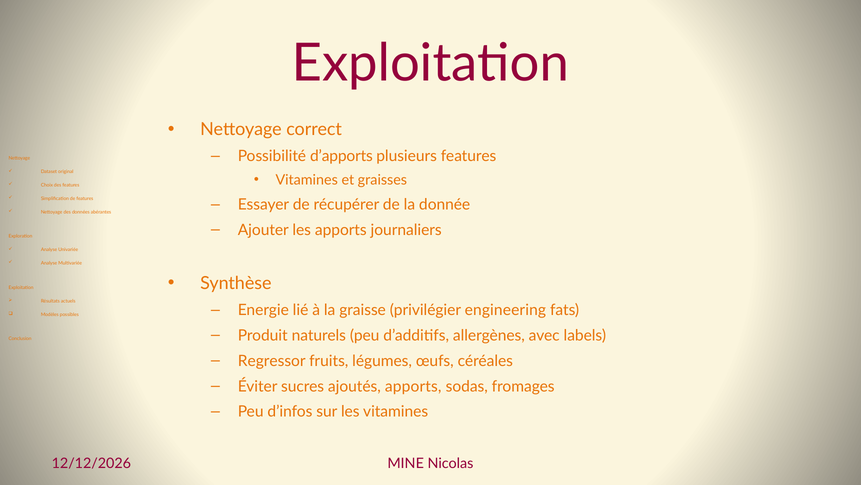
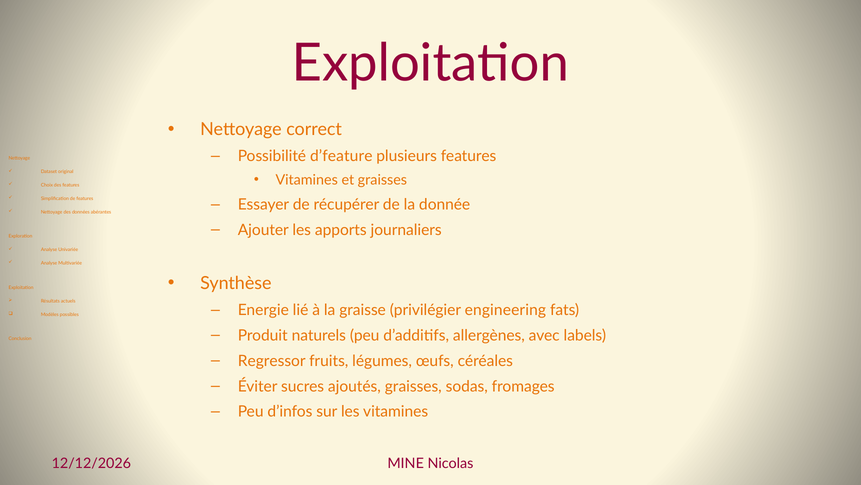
d’apports: d’apports -> d’feature
ajoutés apports: apports -> graisses
